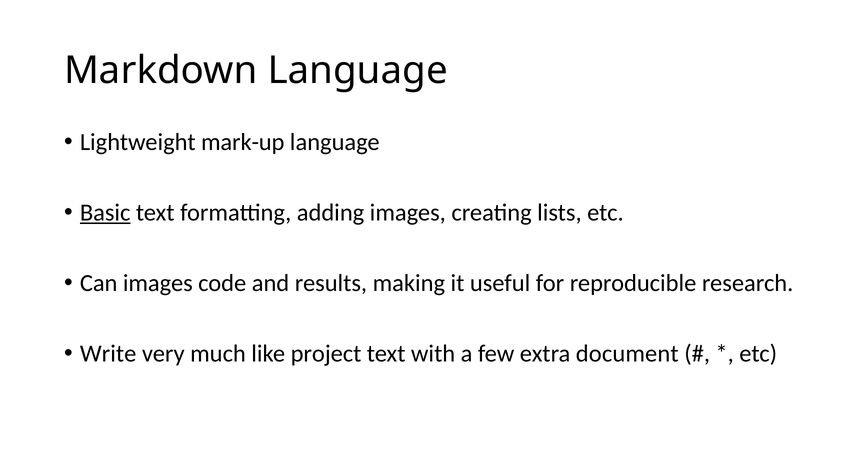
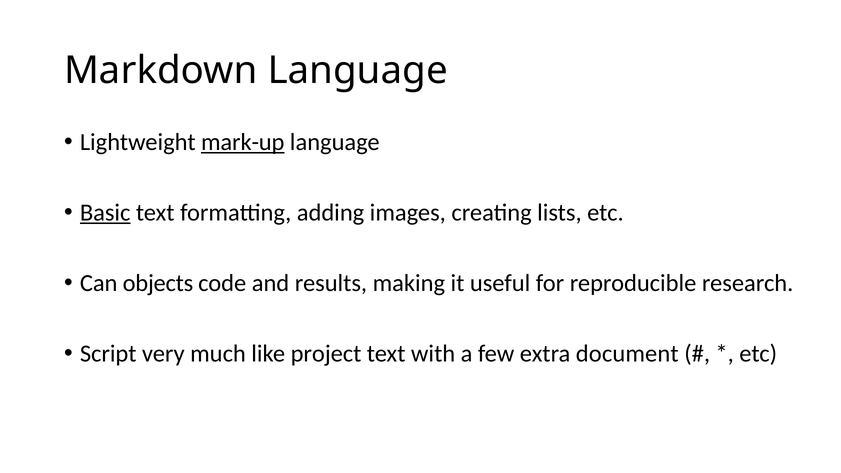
mark-up underline: none -> present
Can images: images -> objects
Write: Write -> Script
